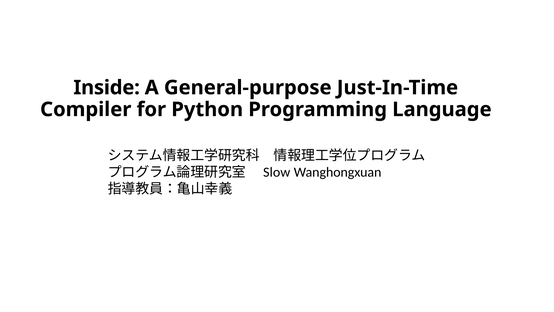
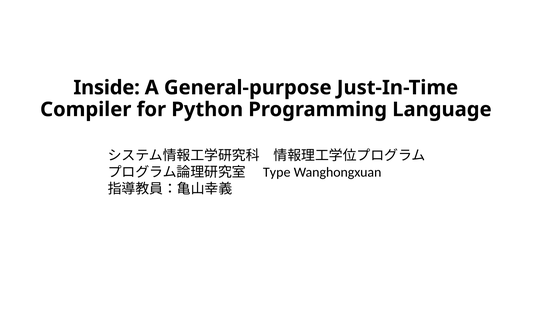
Slow: Slow -> Type
